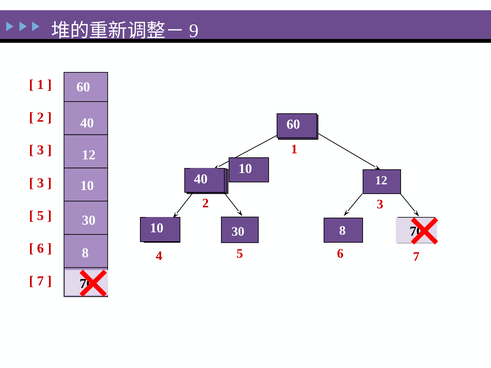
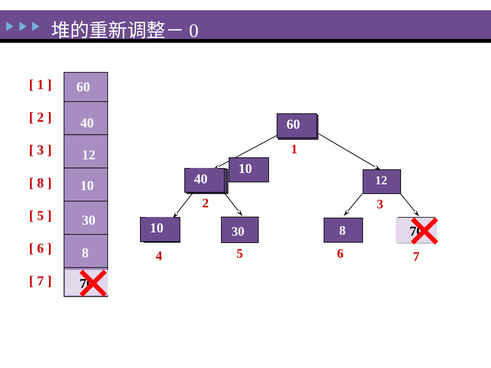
9: 9 -> 0
3 at (40, 183): 3 -> 8
